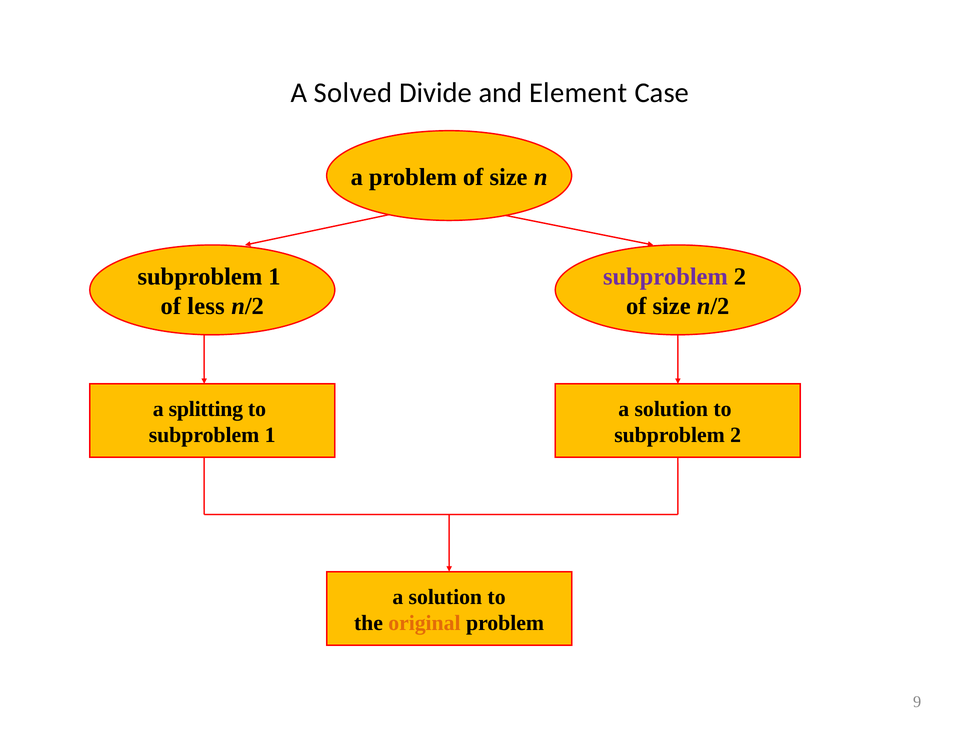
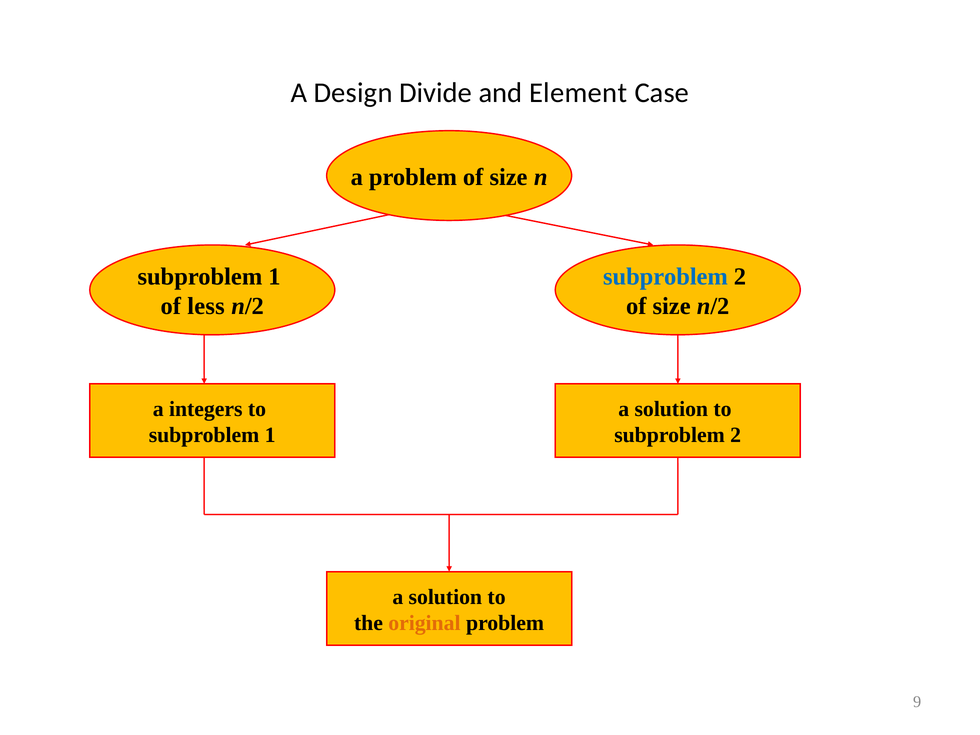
Solved: Solved -> Design
subproblem at (665, 277) colour: purple -> blue
splitting: splitting -> integers
